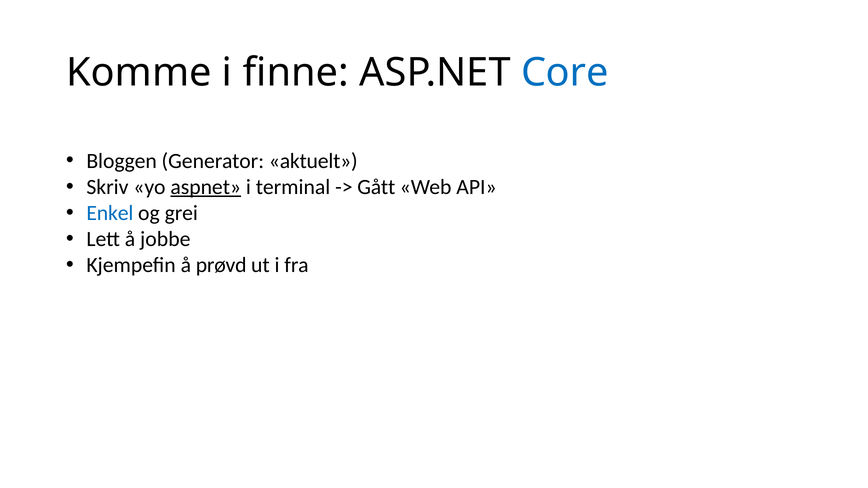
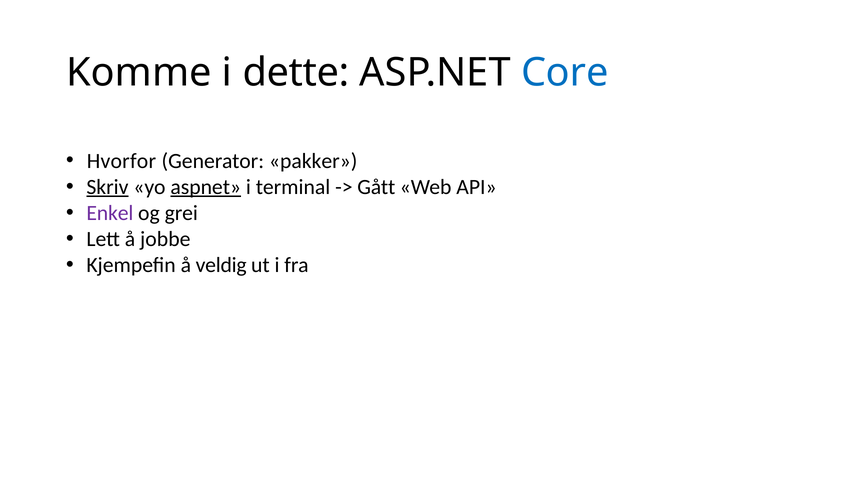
finne: finne -> dette
Bloggen: Bloggen -> Hvorfor
aktuelt: aktuelt -> pakker
Skriv underline: none -> present
Enkel colour: blue -> purple
prøvd: prøvd -> veldig
